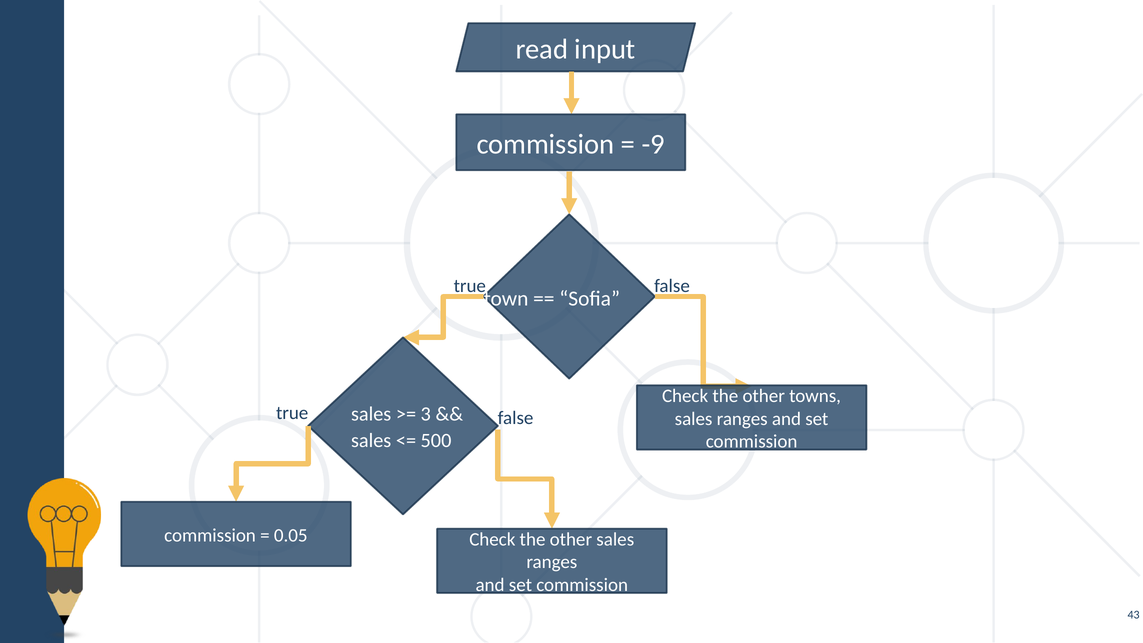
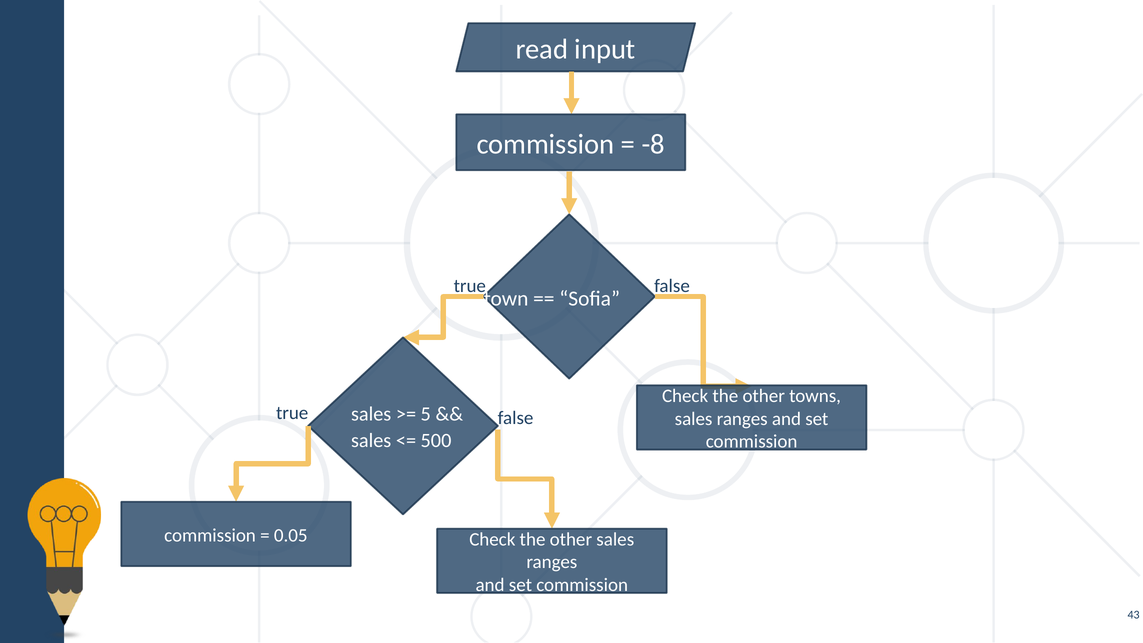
-9: -9 -> -8
3: 3 -> 5
